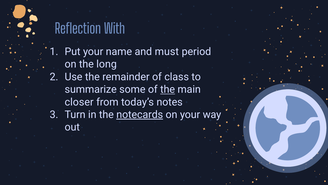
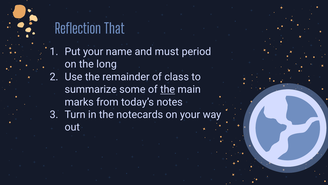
With: With -> That
closer: closer -> marks
notecards underline: present -> none
